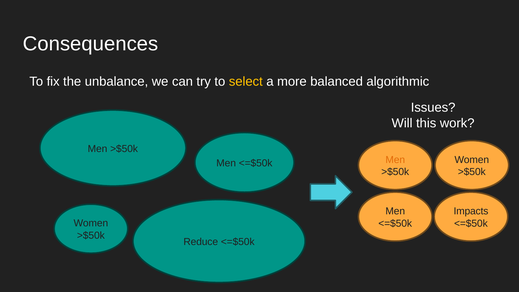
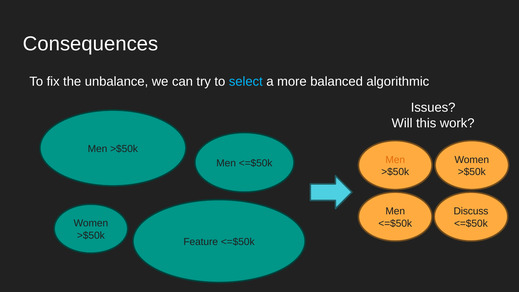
select colour: yellow -> light blue
Impacts: Impacts -> Discuss
Reduce: Reduce -> Feature
